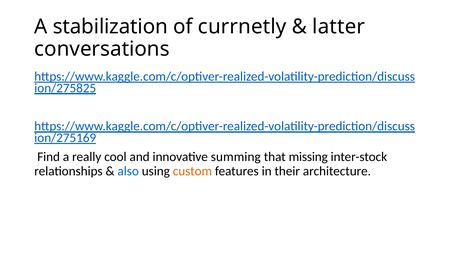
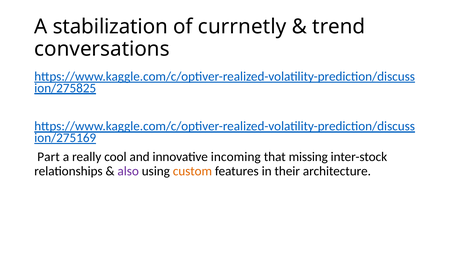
latter: latter -> trend
Find: Find -> Part
summing: summing -> incoming
also colour: blue -> purple
